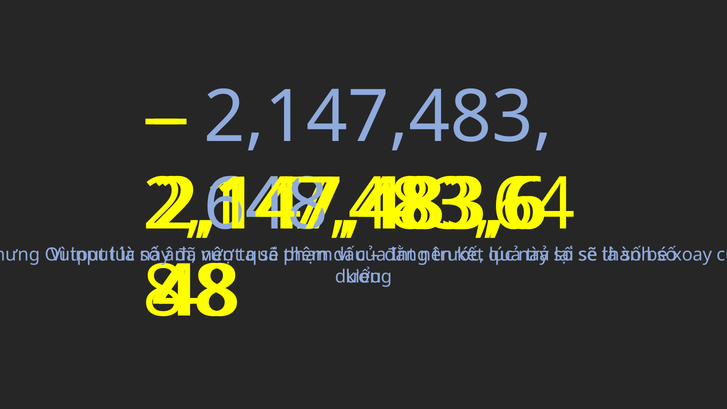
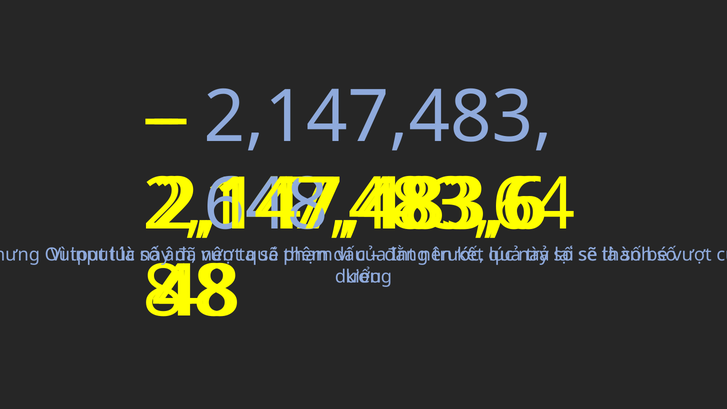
xoay at (692, 255): xoay -> vượt
